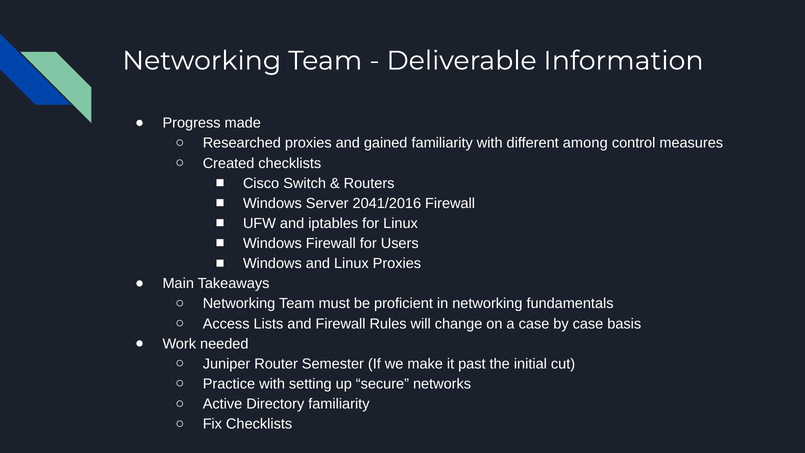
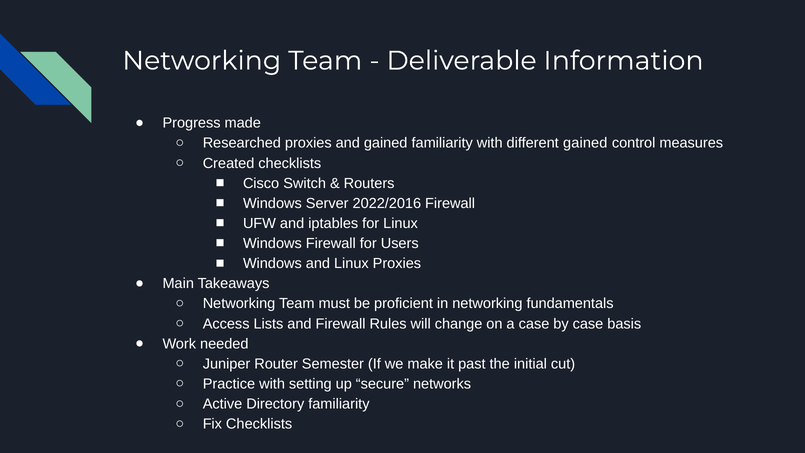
different among: among -> gained
2041/2016: 2041/2016 -> 2022/2016
